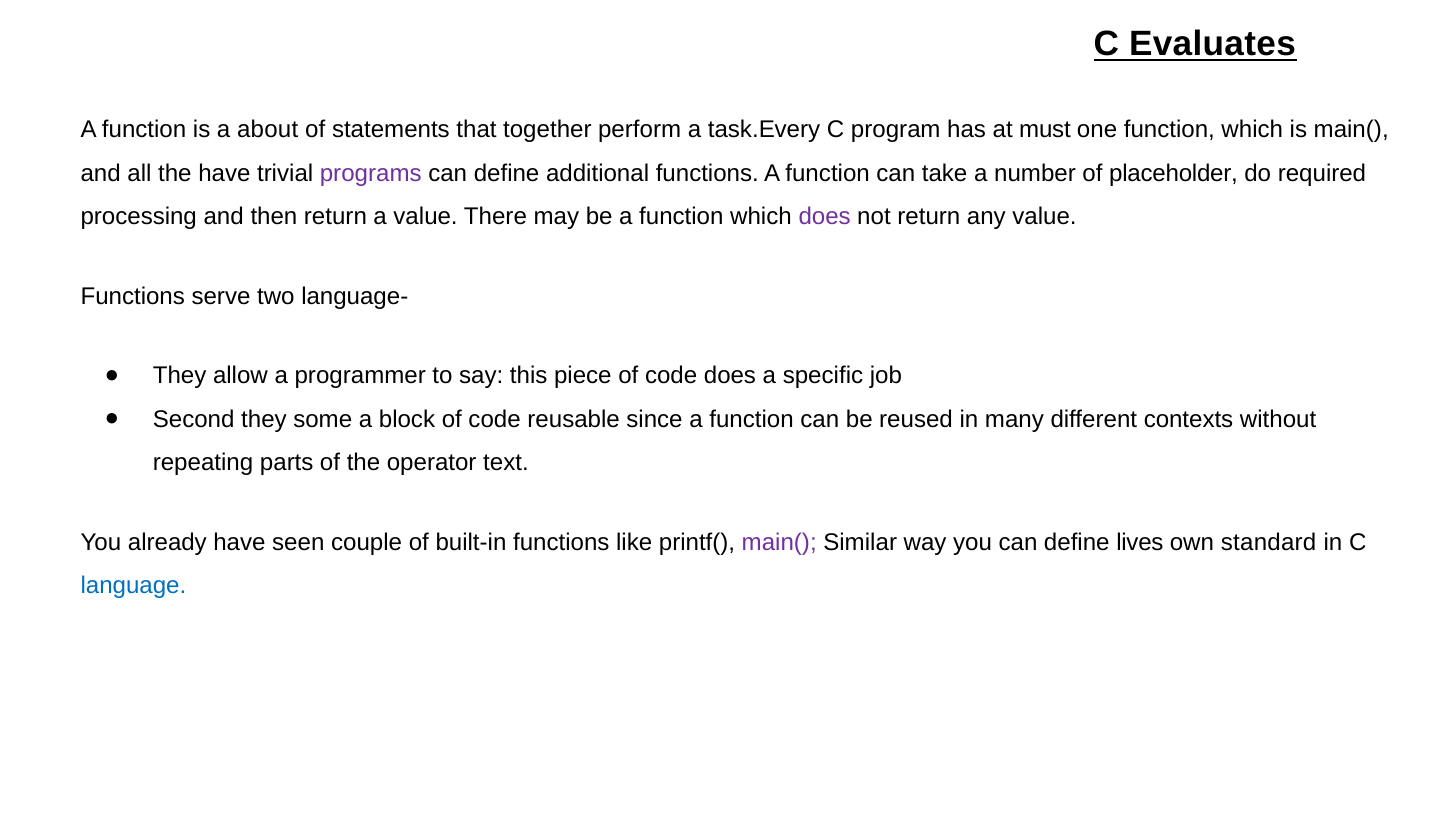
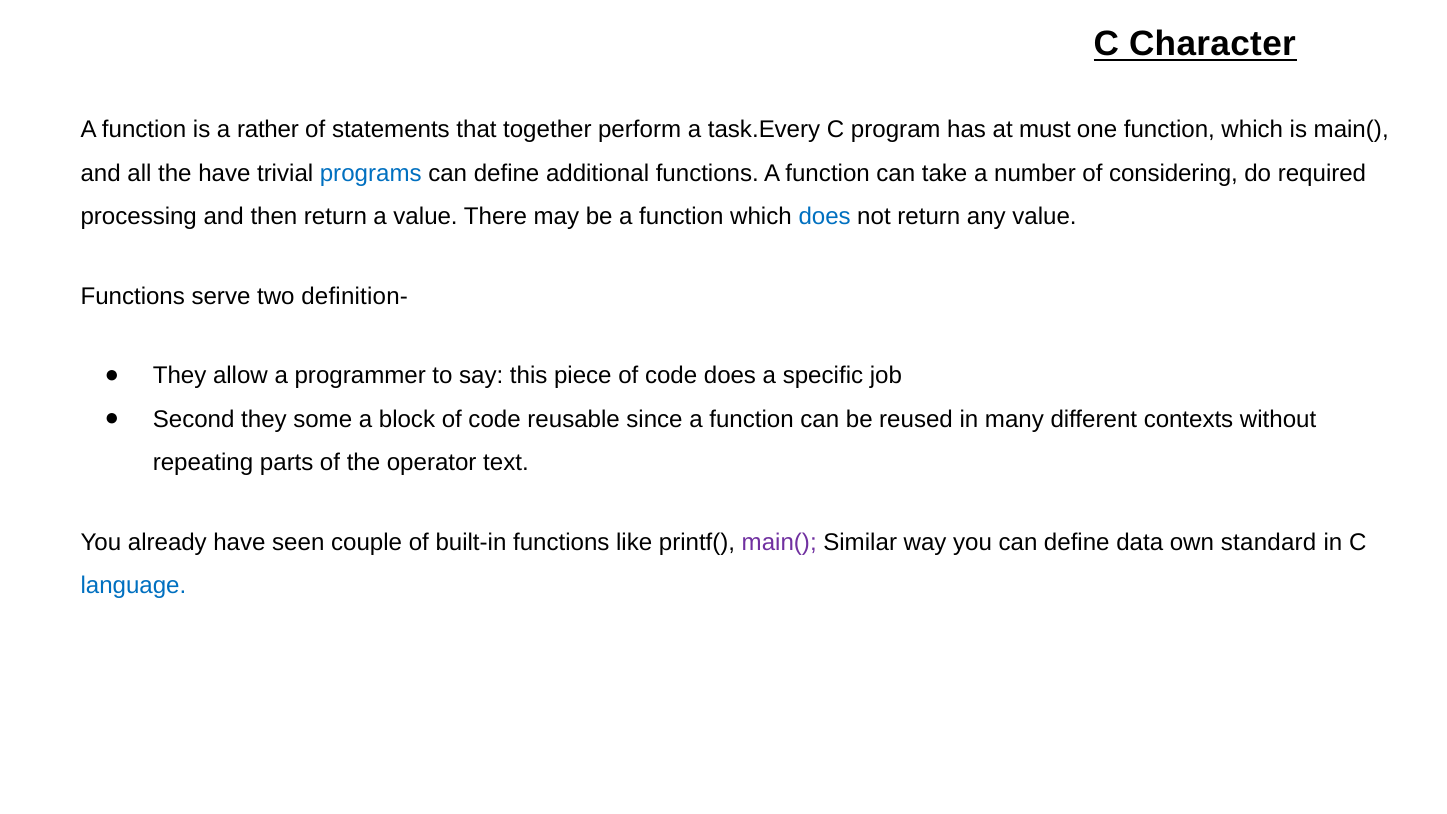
Evaluates: Evaluates -> Character
about: about -> rather
programs colour: purple -> blue
placeholder: placeholder -> considering
does at (825, 217) colour: purple -> blue
language-: language- -> definition-
lives: lives -> data
